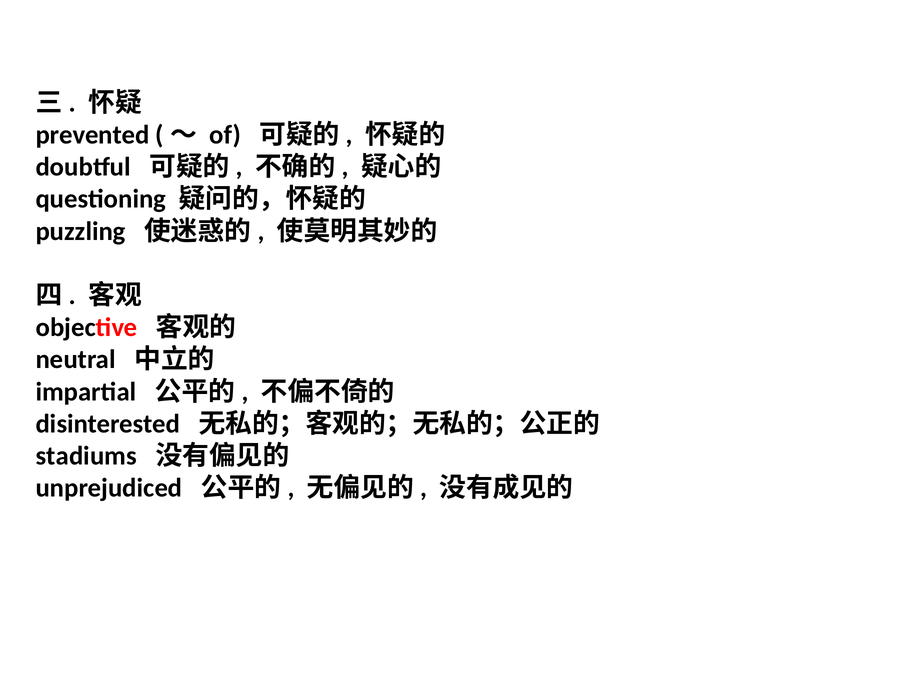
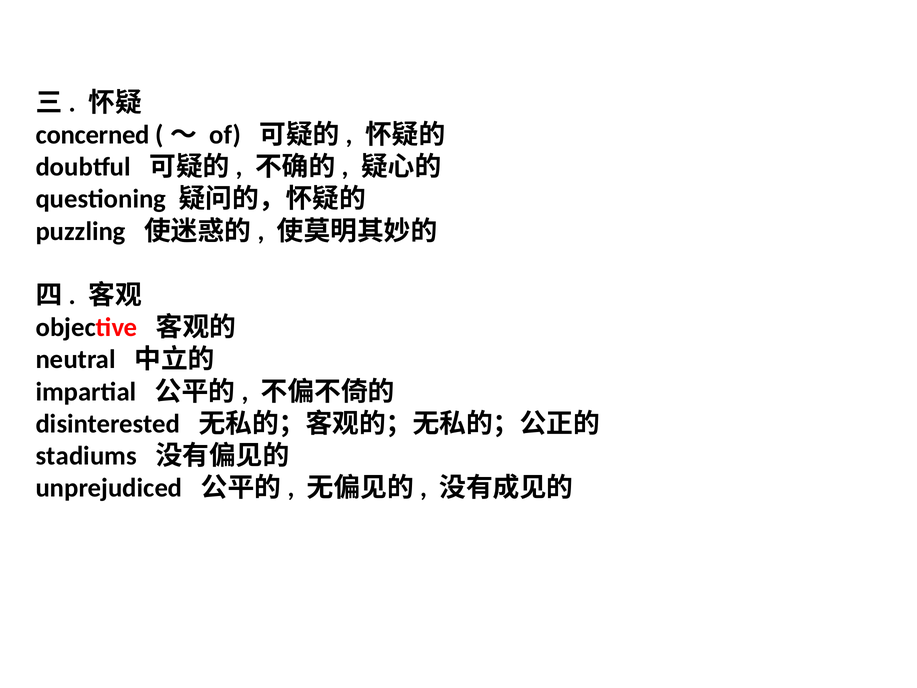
prevented: prevented -> concerned
